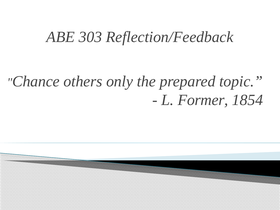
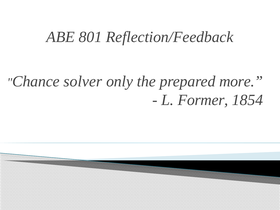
303: 303 -> 801
others: others -> solver
topic: topic -> more
